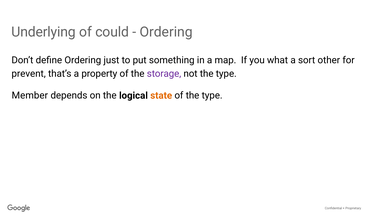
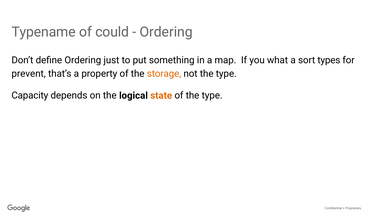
Underlying: Underlying -> Typename
other: other -> types
storage colour: purple -> orange
Member: Member -> Capacity
